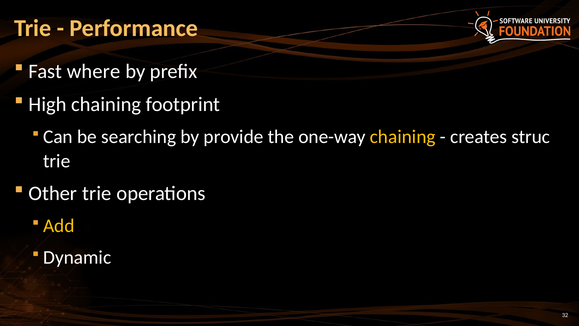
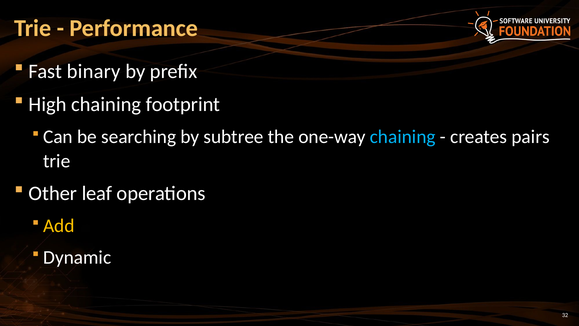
where: where -> binary
provide: provide -> subtree
chaining at (403, 137) colour: yellow -> light blue
struc: struc -> pairs
Other trie: trie -> leaf
